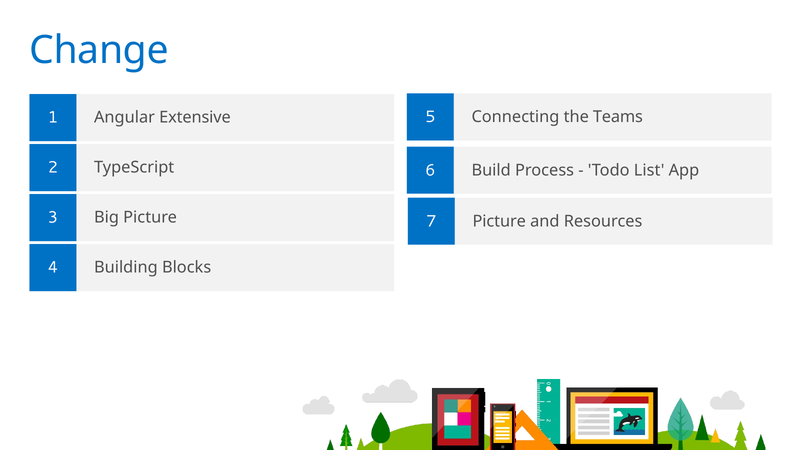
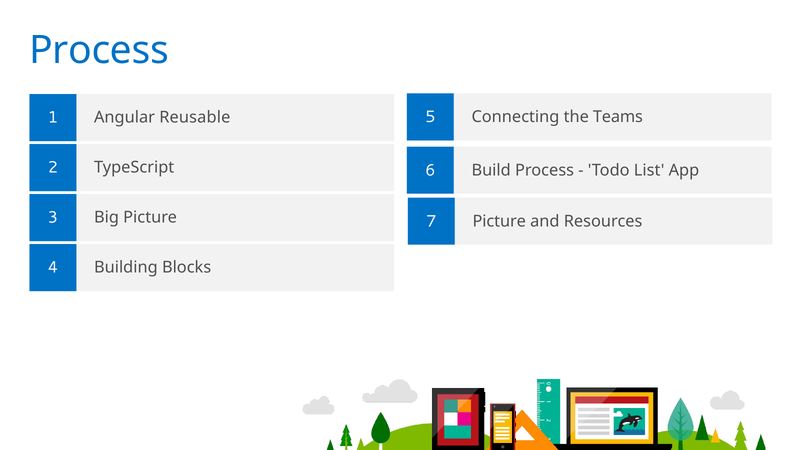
Change at (99, 50): Change -> Process
Extensive: Extensive -> Reusable
